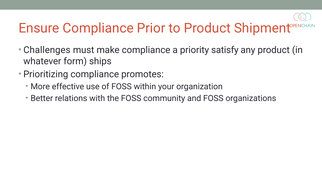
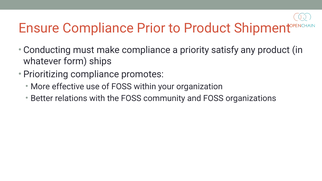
Challenges: Challenges -> Conducting
